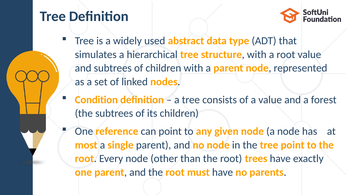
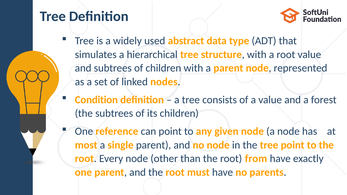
trees: trees -> from
